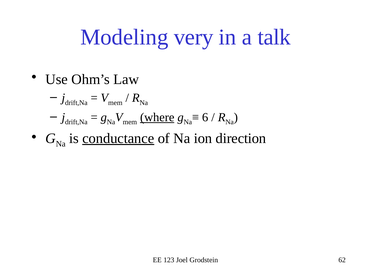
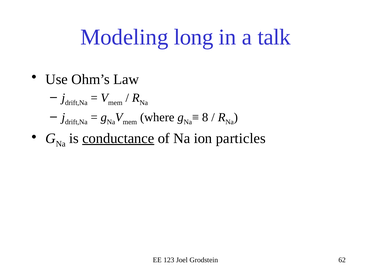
very: very -> long
where underline: present -> none
6: 6 -> 8
direction: direction -> particles
